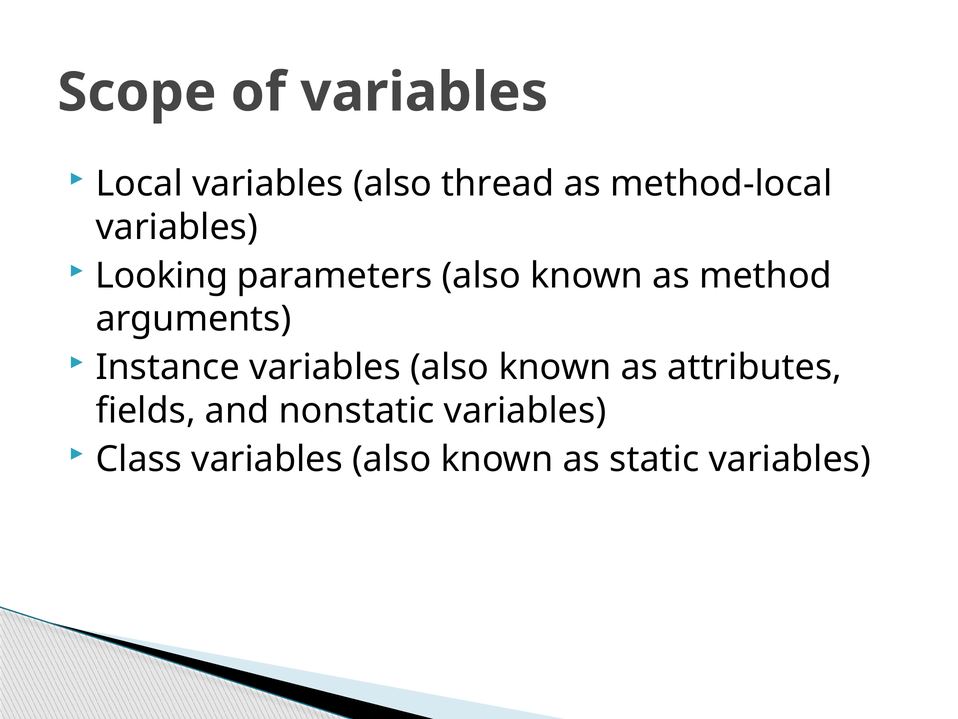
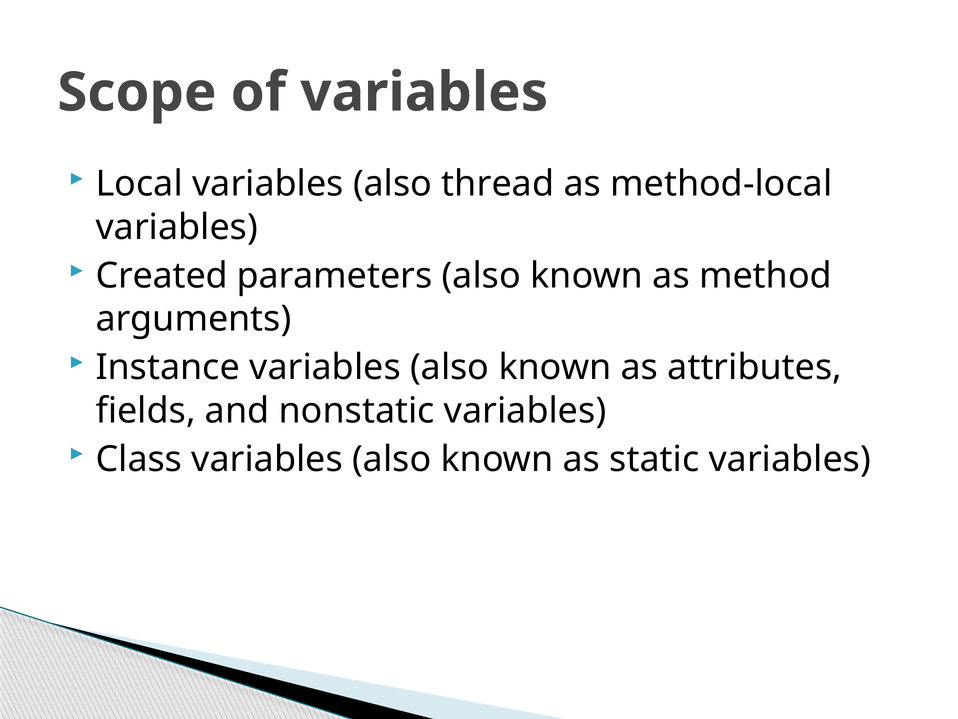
Looking: Looking -> Created
